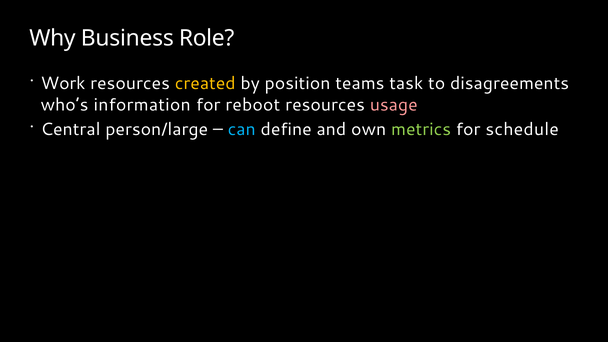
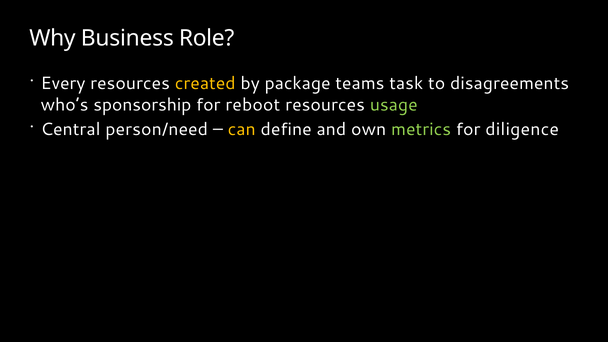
Work: Work -> Every
position: position -> package
information: information -> sponsorship
usage colour: pink -> light green
person/large: person/large -> person/need
can colour: light blue -> yellow
schedule: schedule -> diligence
